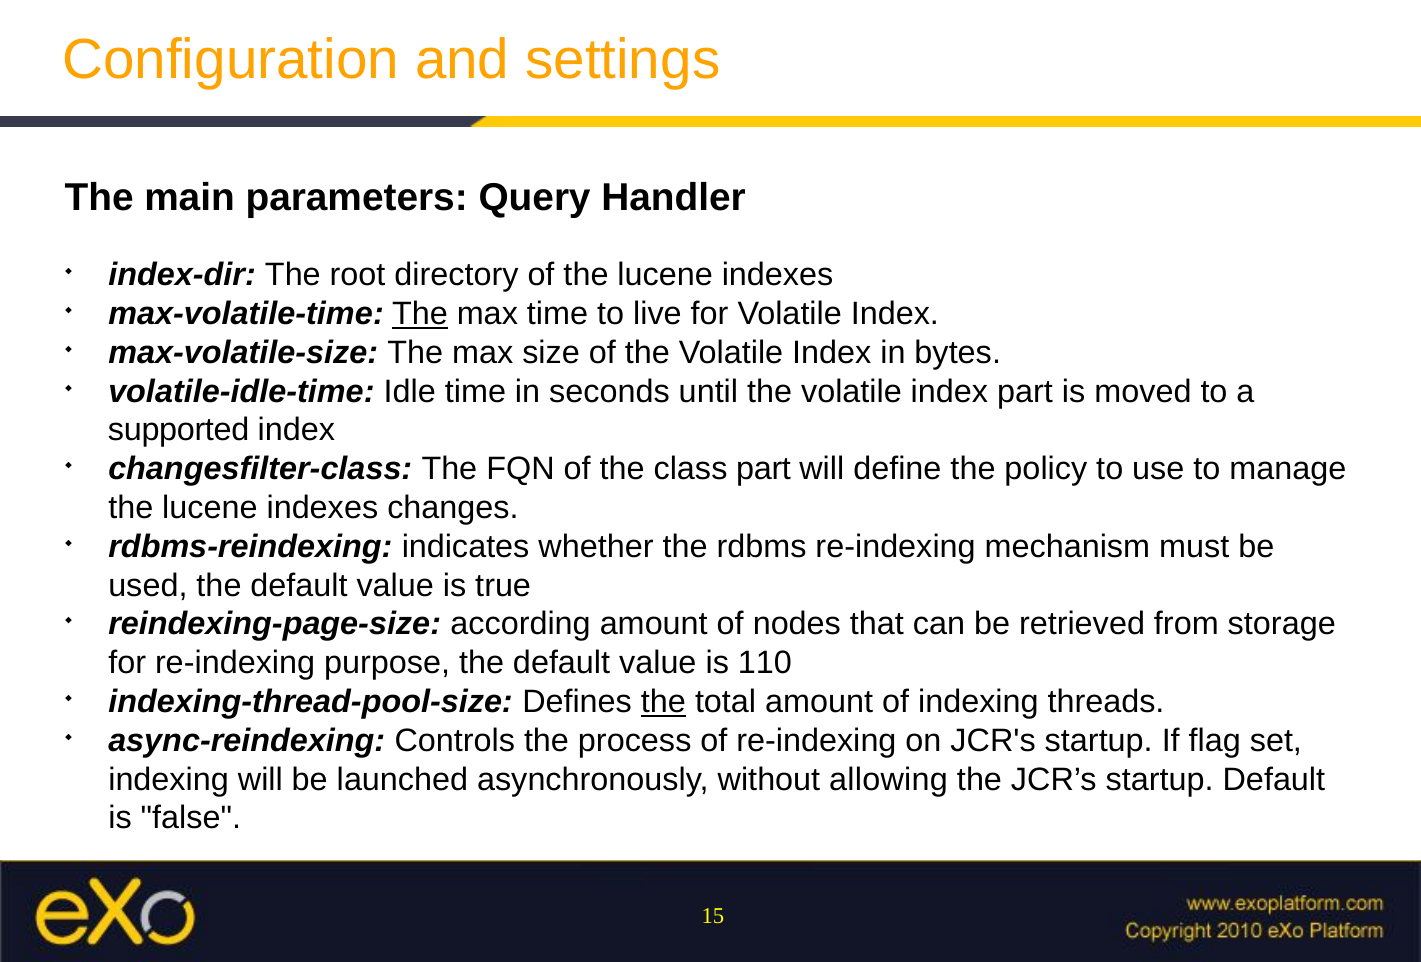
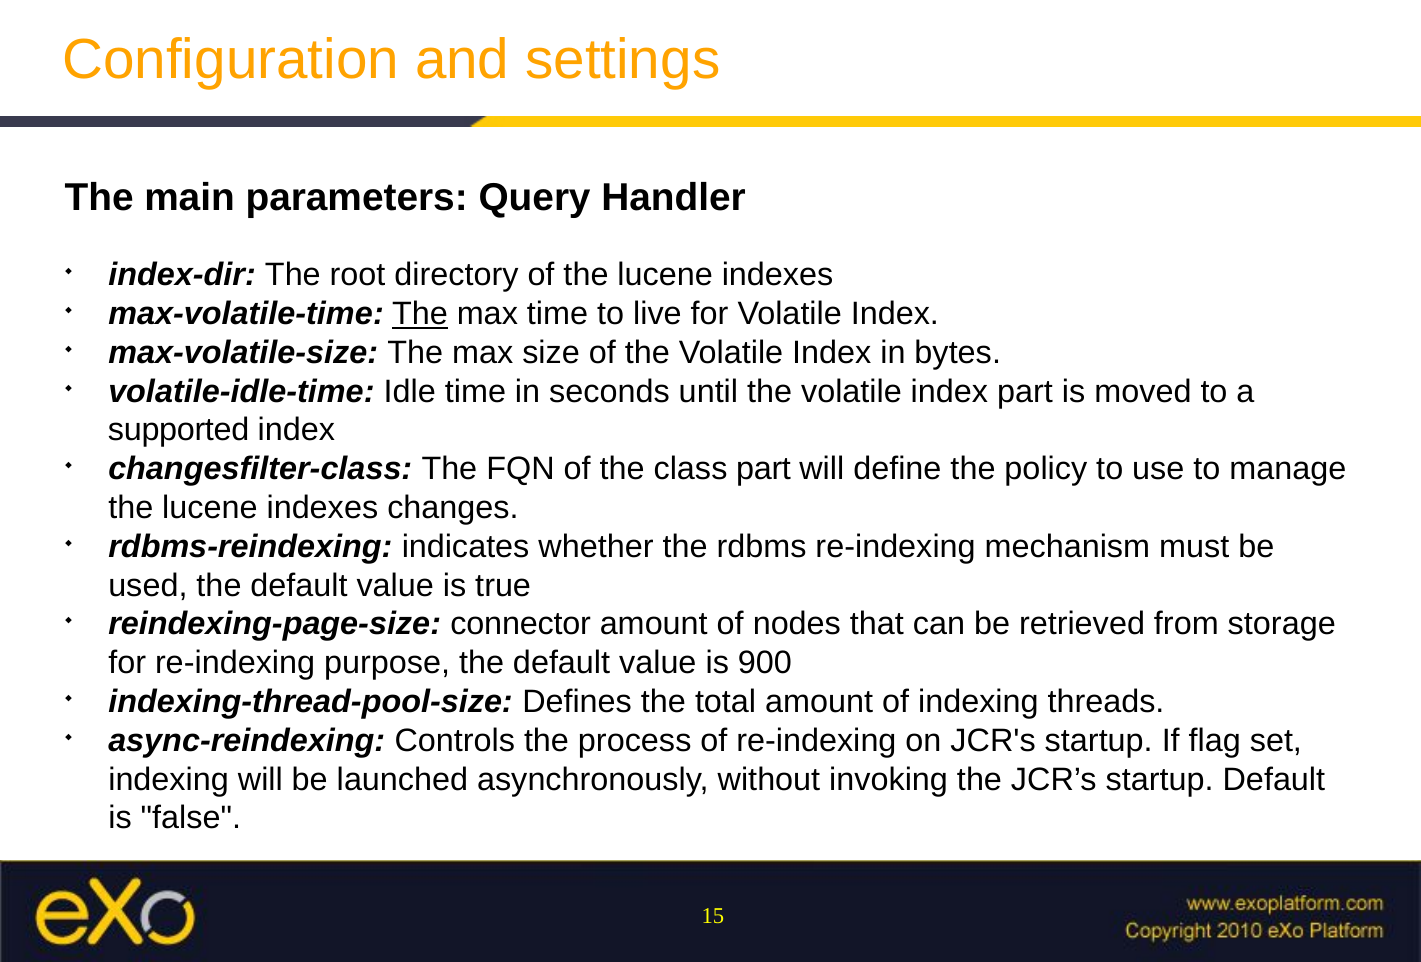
according: according -> connector
110: 110 -> 900
the at (663, 702) underline: present -> none
allowing: allowing -> invoking
